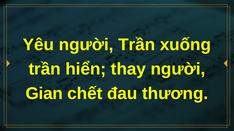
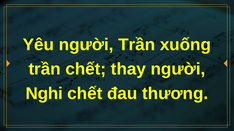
trần hiển: hiển -> chết
Gian: Gian -> Nghi
